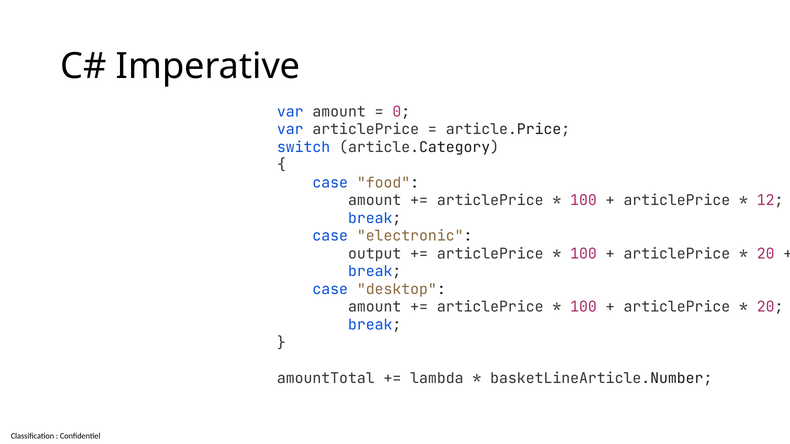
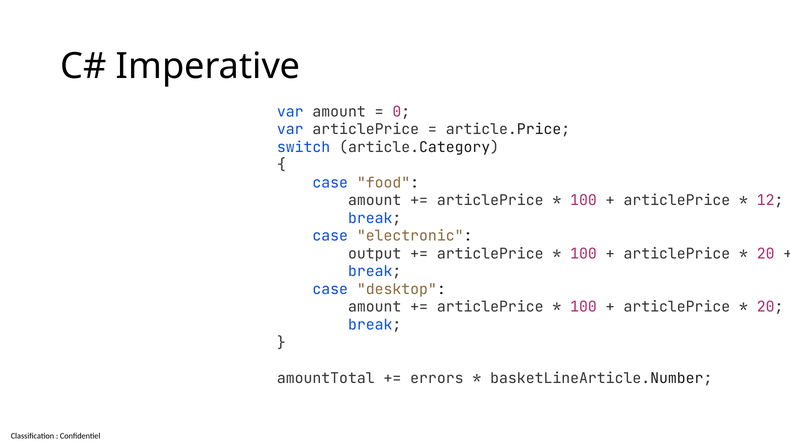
lambda: lambda -> errors
